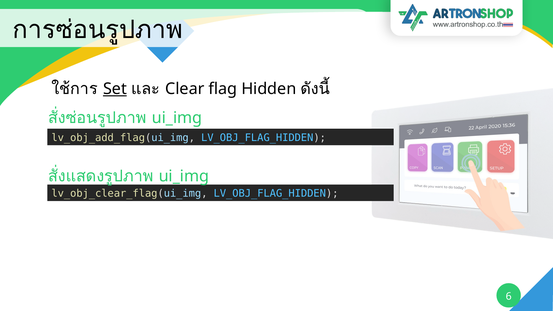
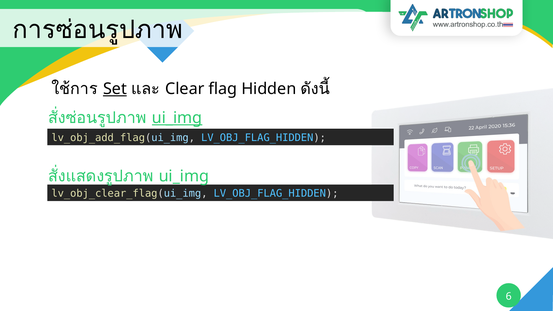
ui_img at (177, 118) underline: none -> present
